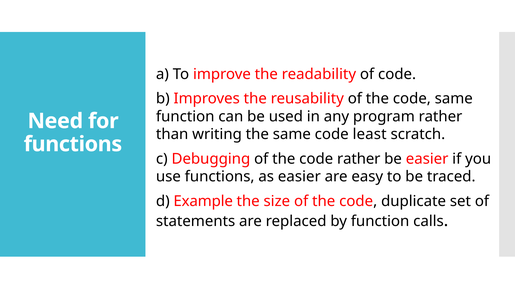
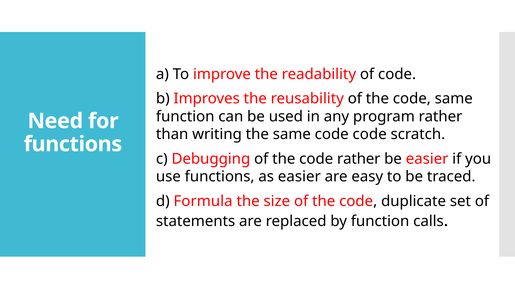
code least: least -> code
Example: Example -> Formula
